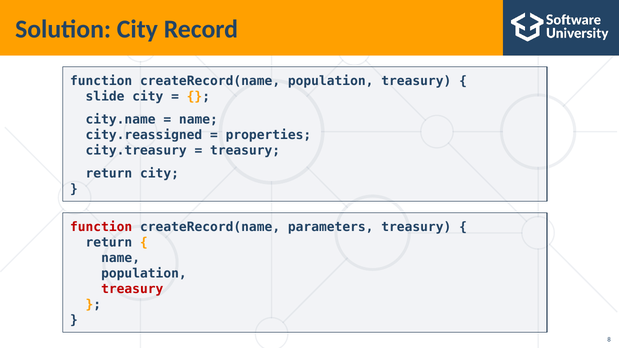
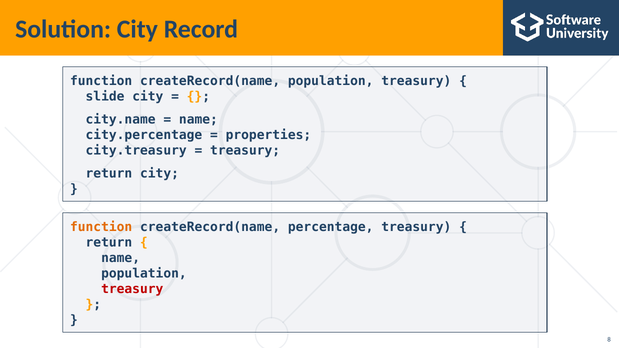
city.reassigned: city.reassigned -> city.percentage
function at (101, 227) colour: red -> orange
parameters: parameters -> percentage
